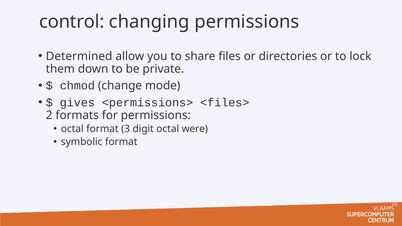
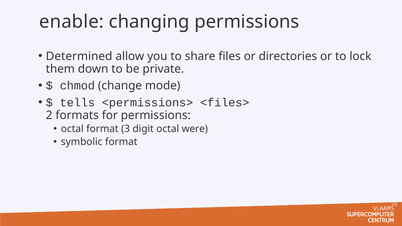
control: control -> enable
gives: gives -> tells
